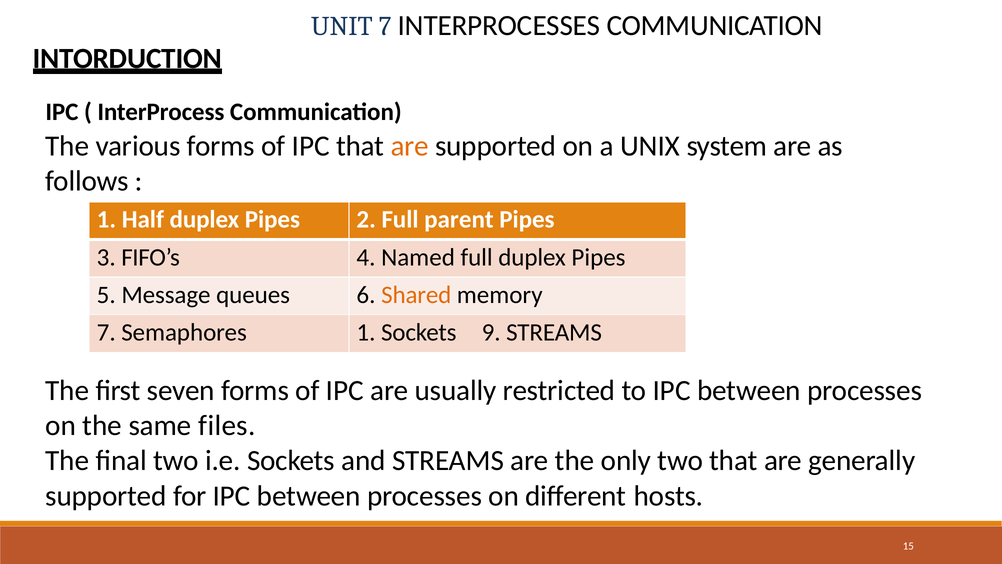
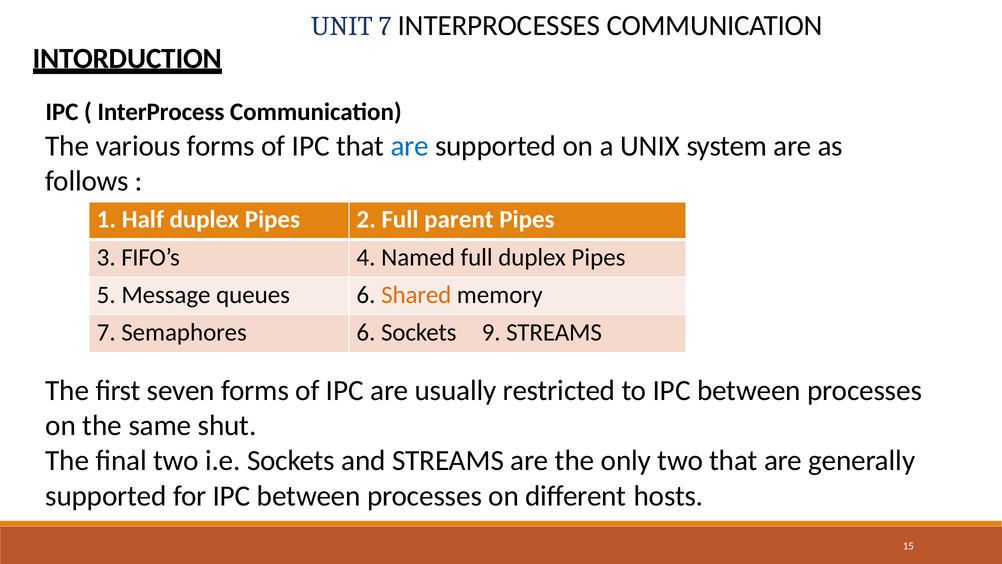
are at (410, 146) colour: orange -> blue
Semaphores 1: 1 -> 6
files: files -> shut
